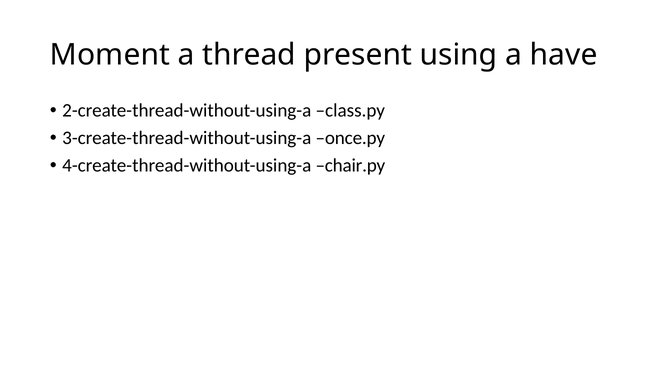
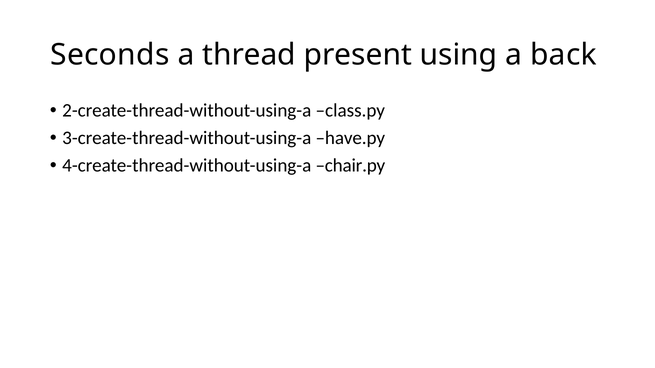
Moment: Moment -> Seconds
have: have -> back
once.py: once.py -> have.py
